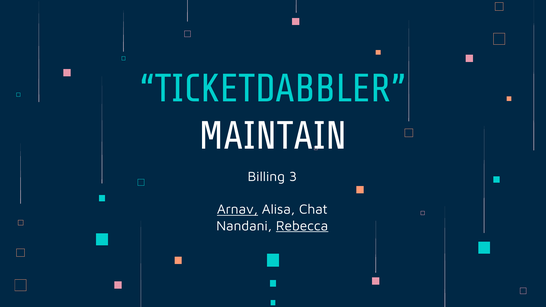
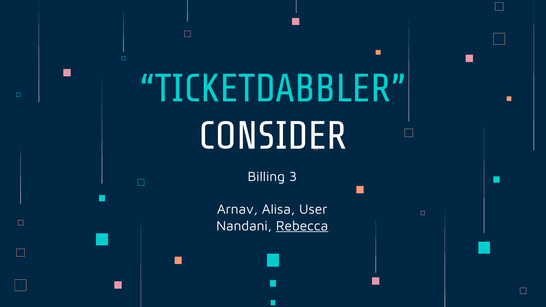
MAINTAIN: MAINTAIN -> CONSIDER
Arnav underline: present -> none
Chat: Chat -> User
